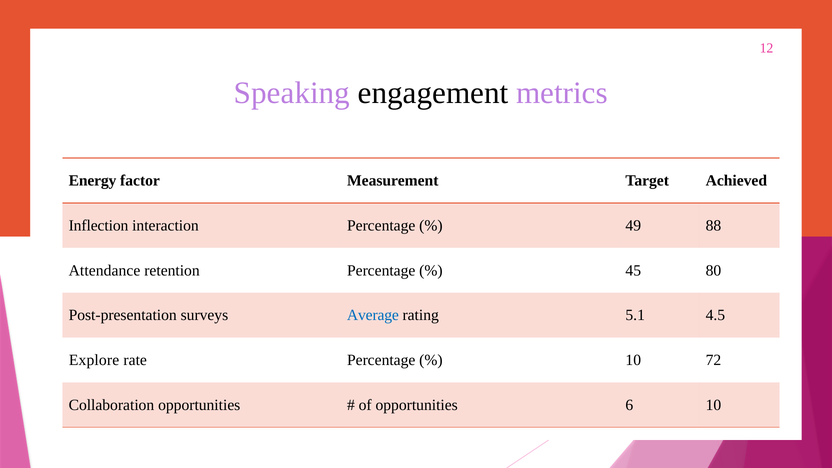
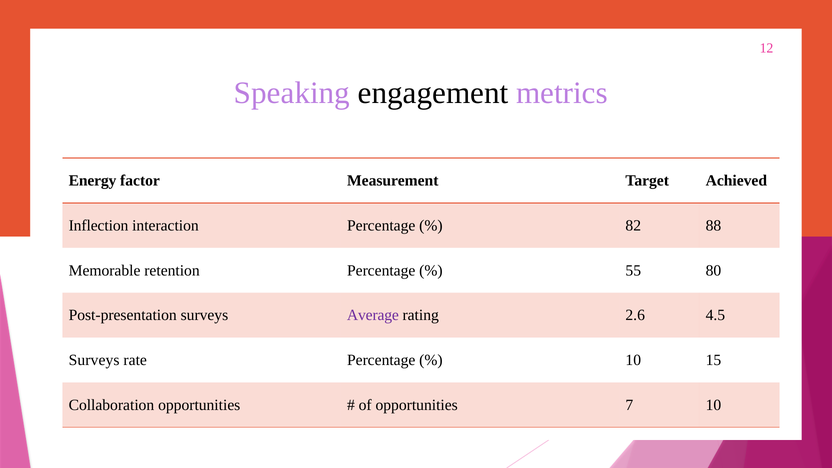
49: 49 -> 82
Attendance: Attendance -> Memorable
45: 45 -> 55
Average colour: blue -> purple
5.1: 5.1 -> 2.6
Explore at (94, 360): Explore -> Surveys
72: 72 -> 15
6: 6 -> 7
